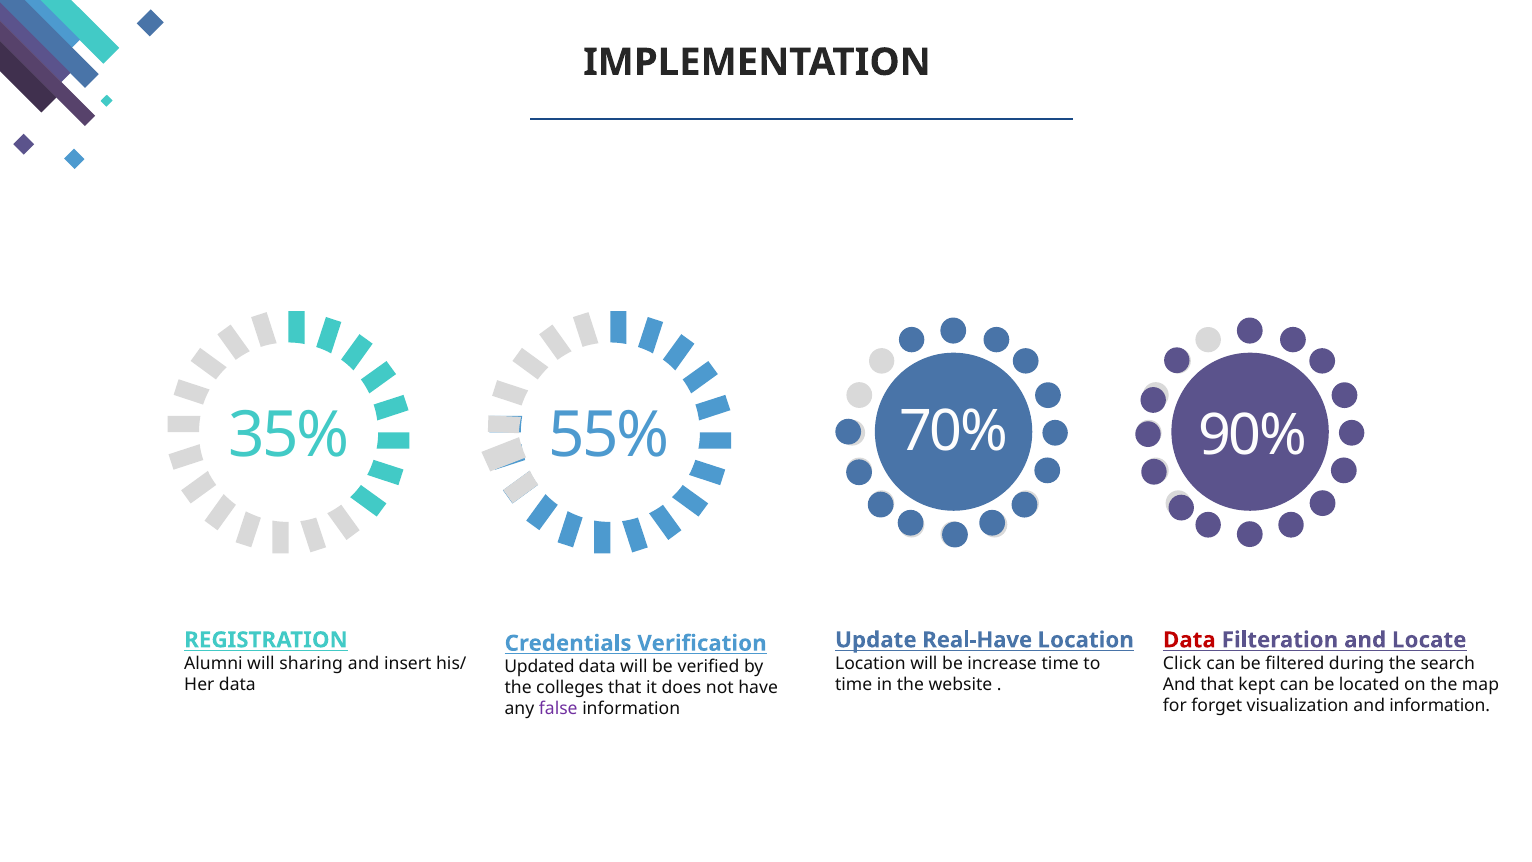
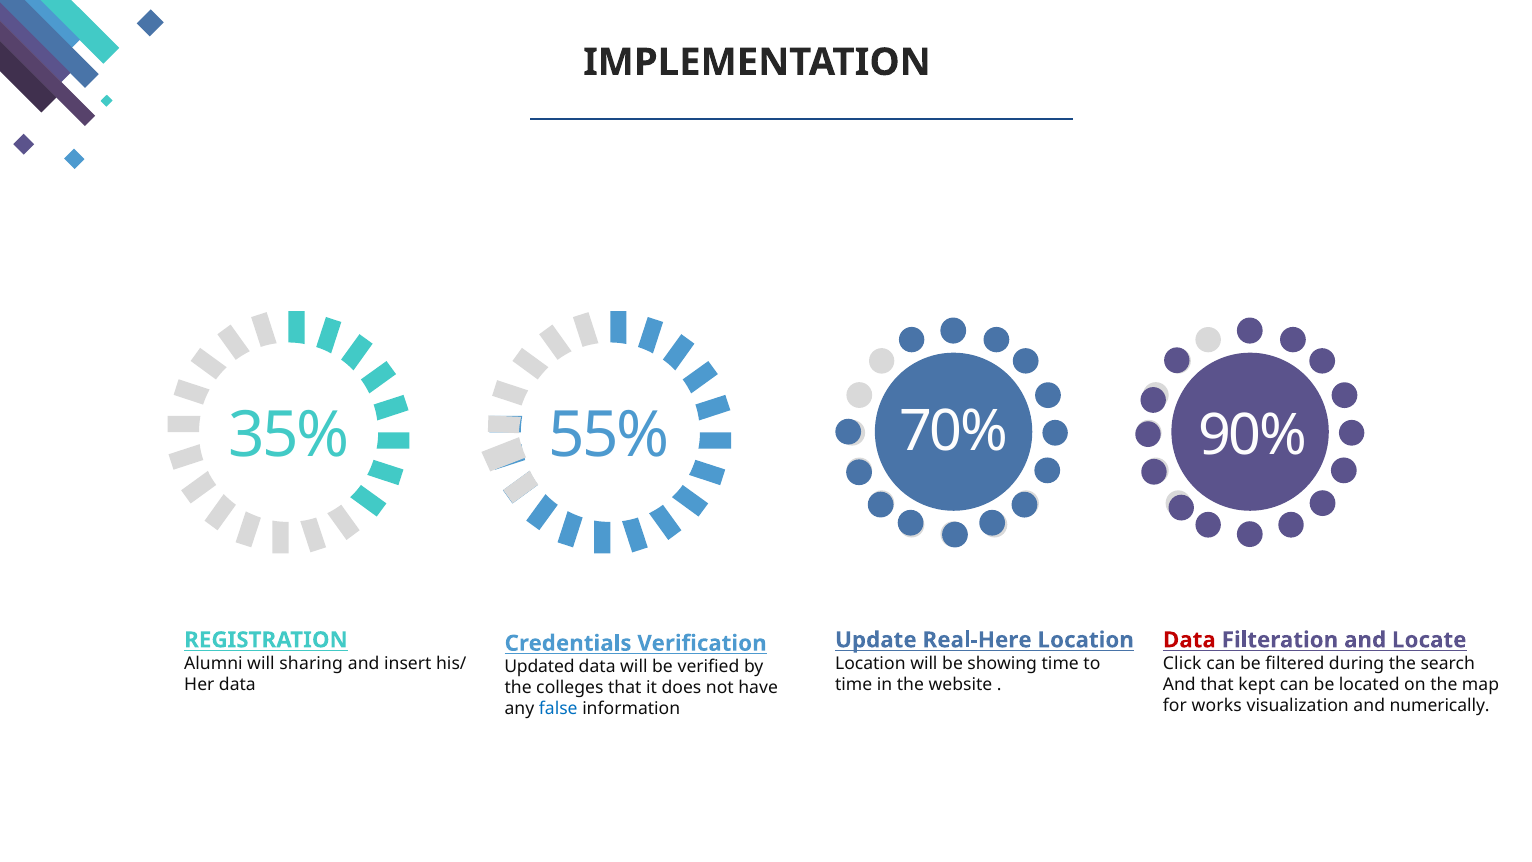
Real-Have: Real-Have -> Real-Here
increase: increase -> showing
forget: forget -> works
and information: information -> numerically
false colour: purple -> blue
